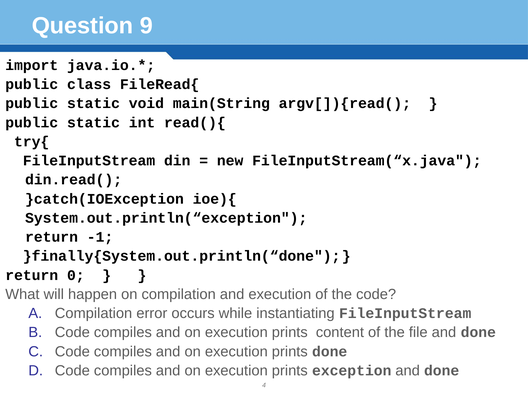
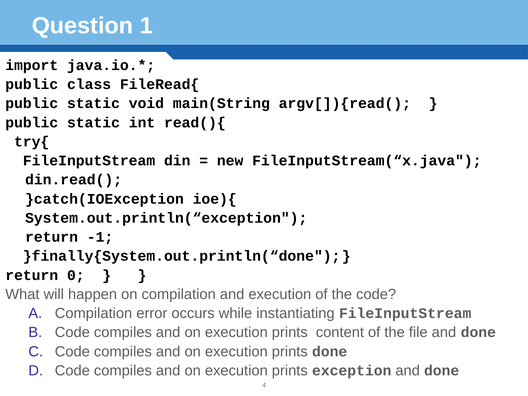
9: 9 -> 1
